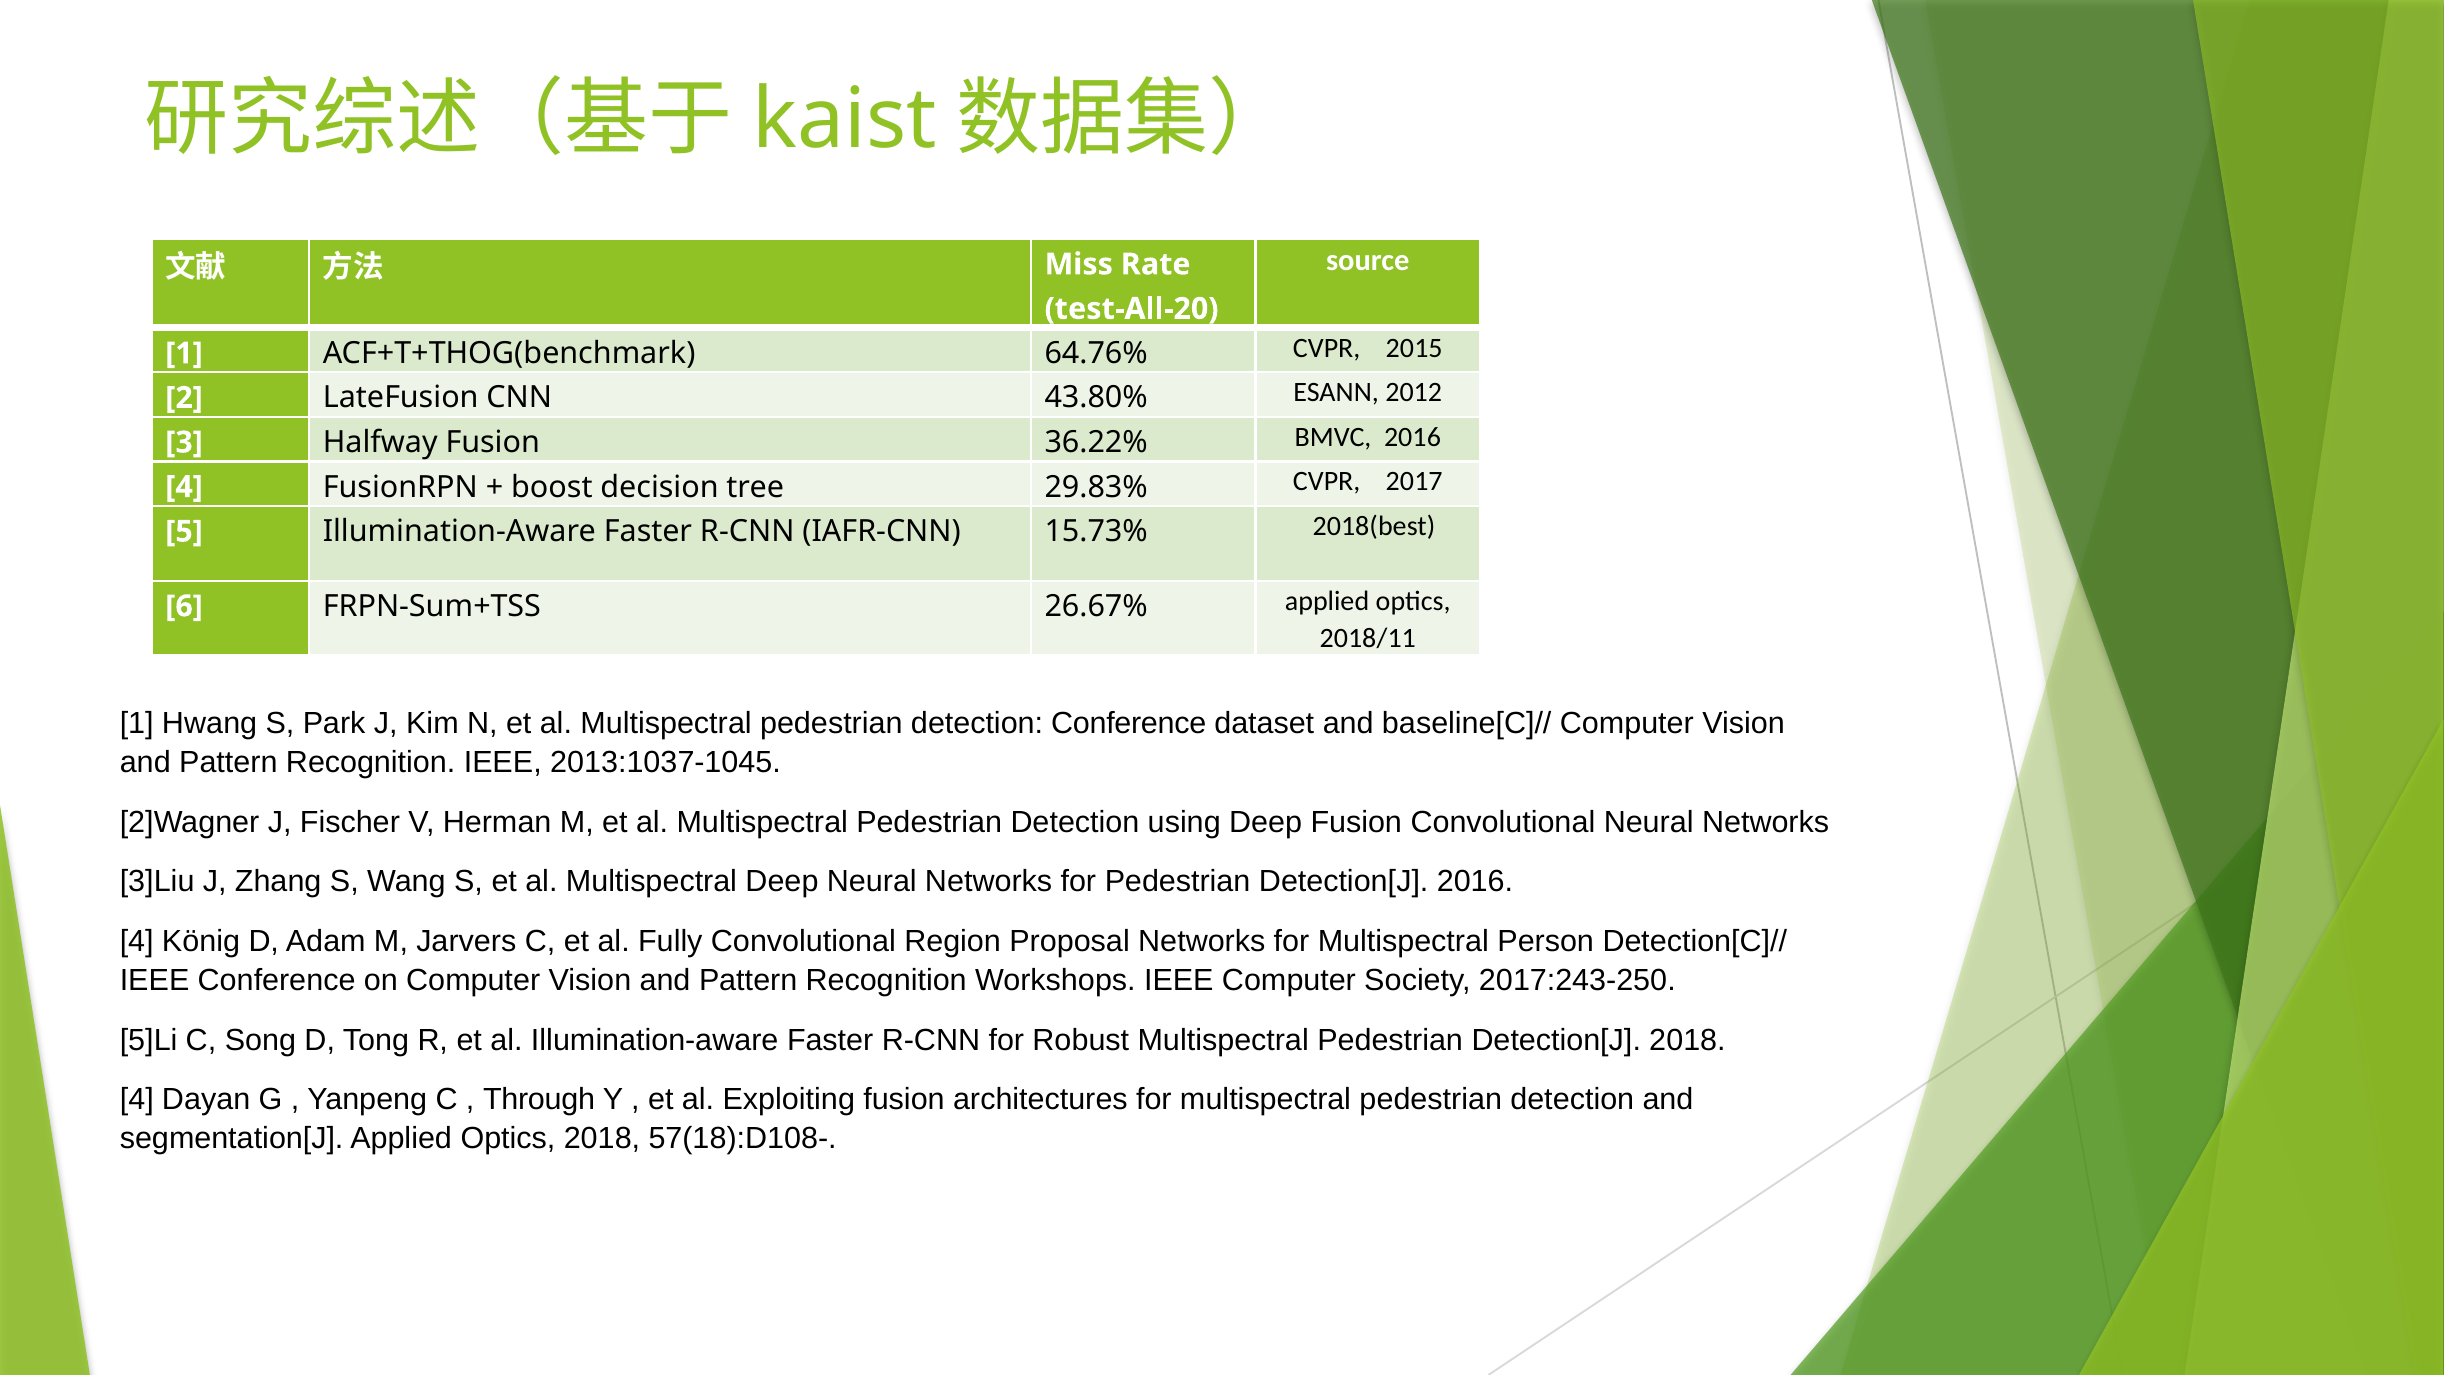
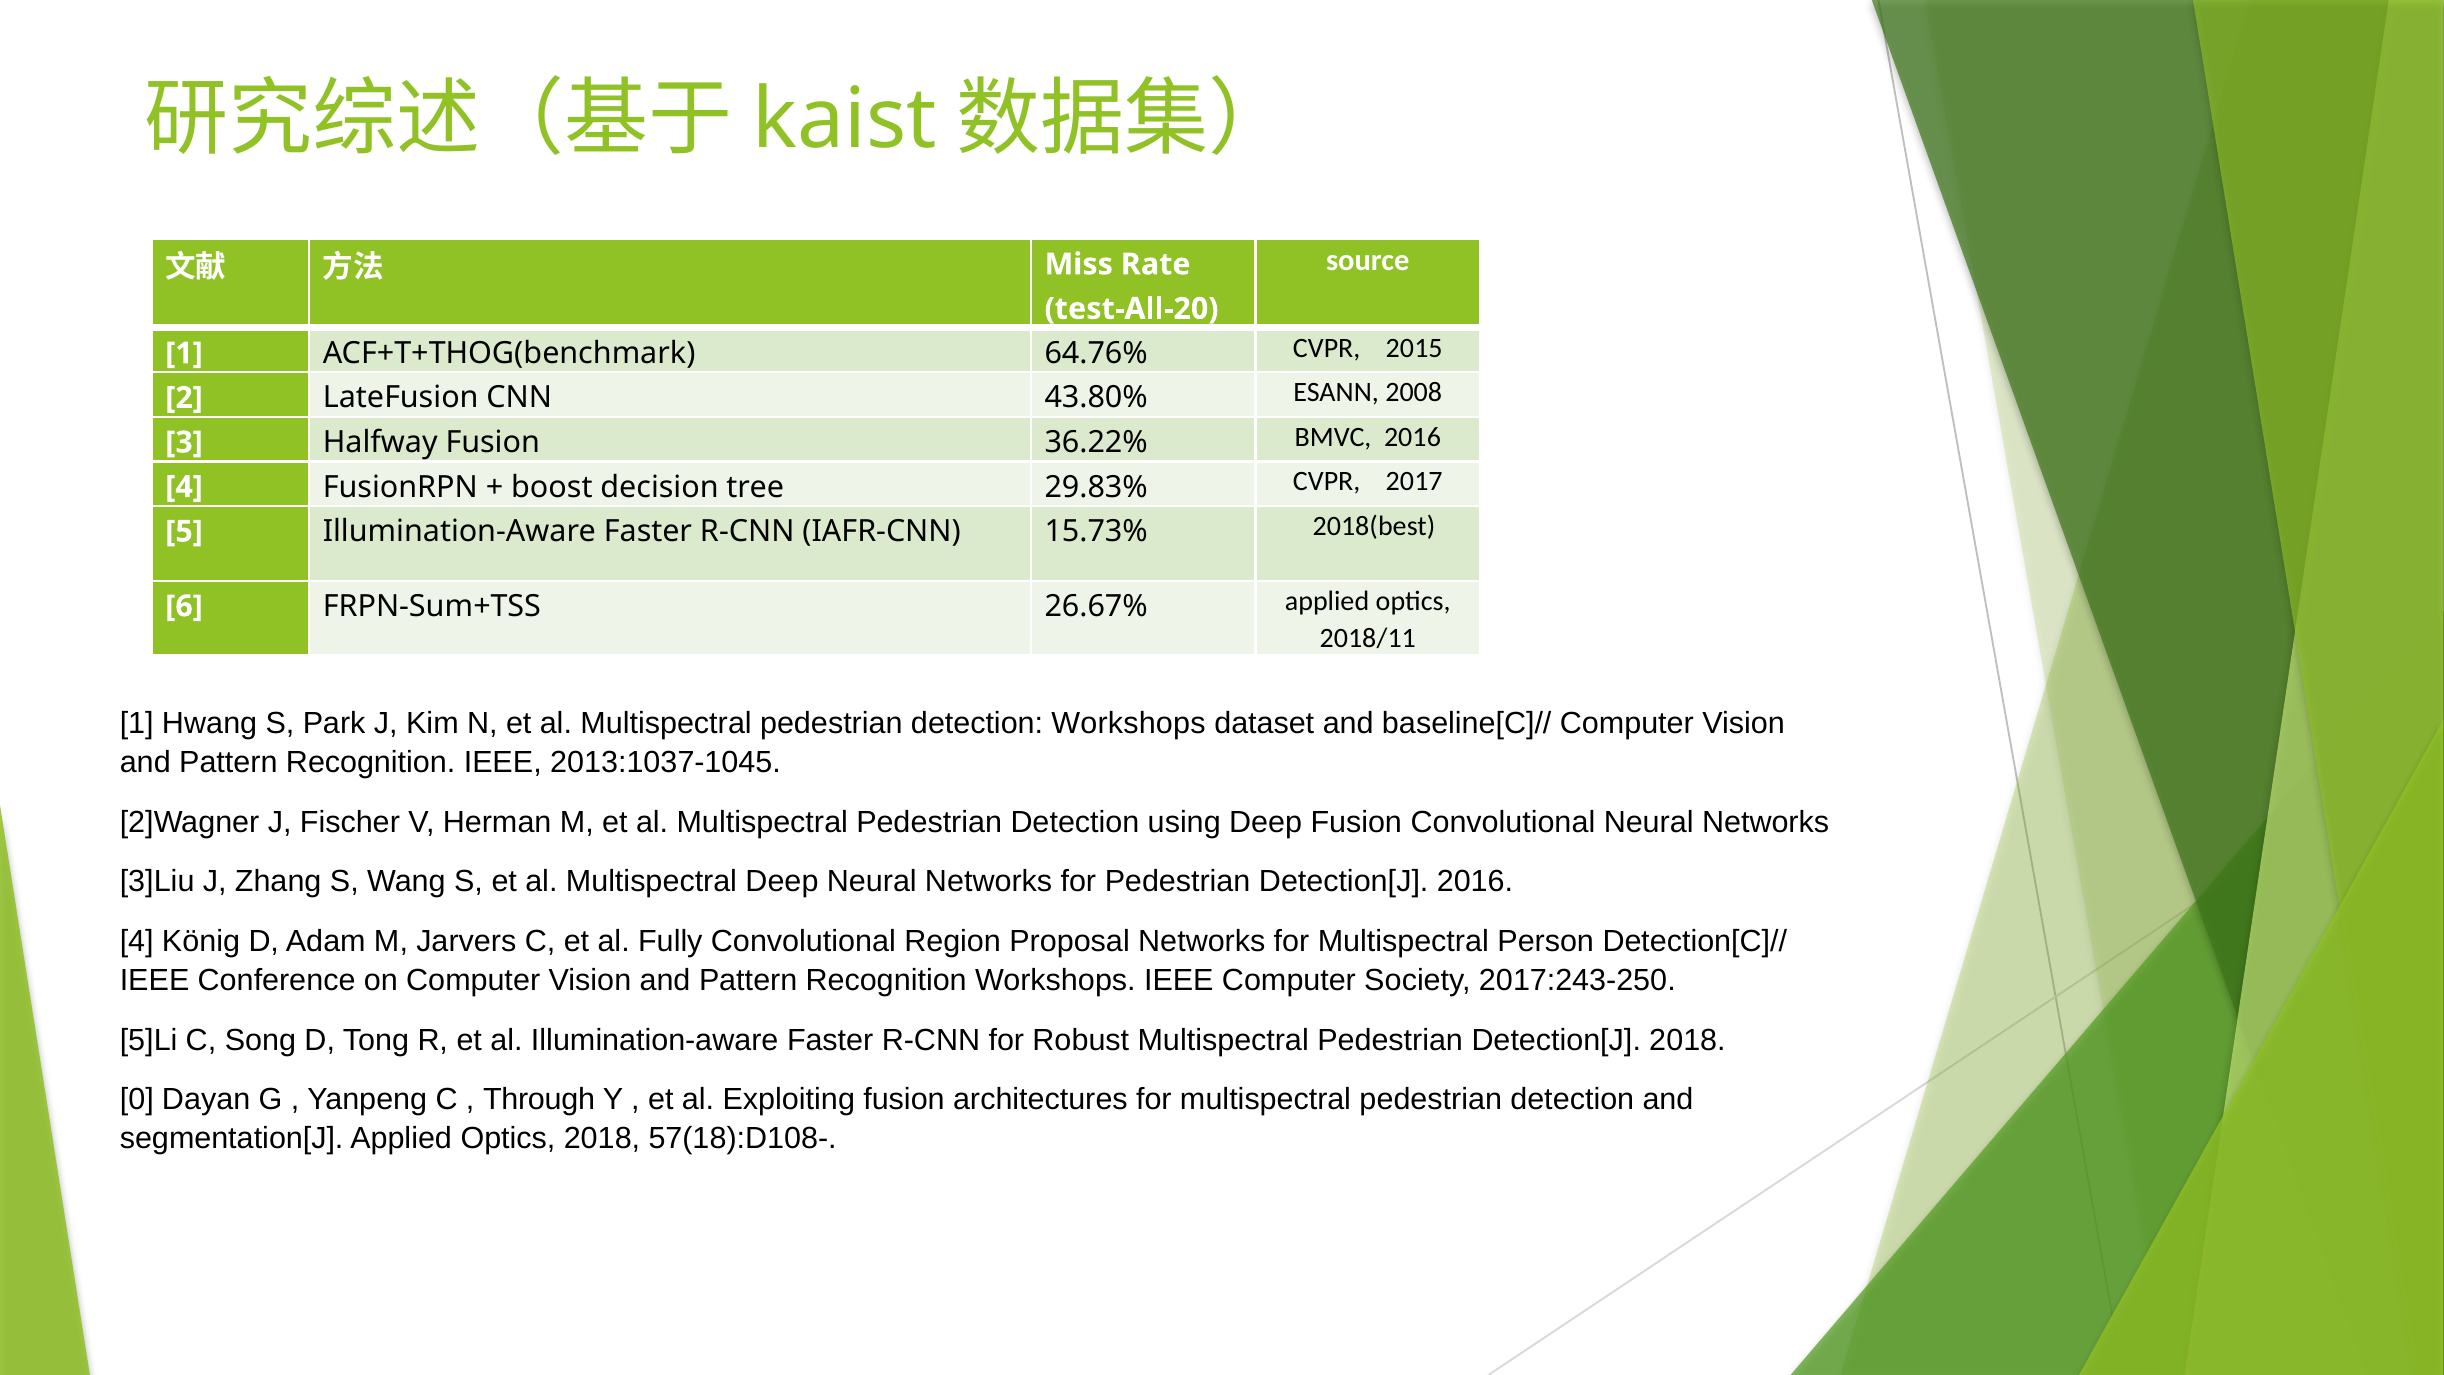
2012: 2012 -> 2008
detection Conference: Conference -> Workshops
4 at (137, 1099): 4 -> 0
